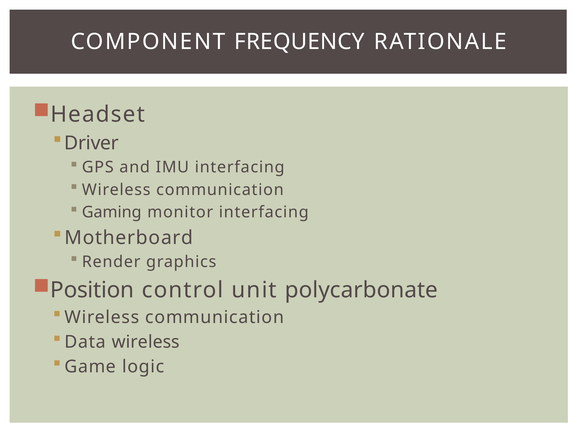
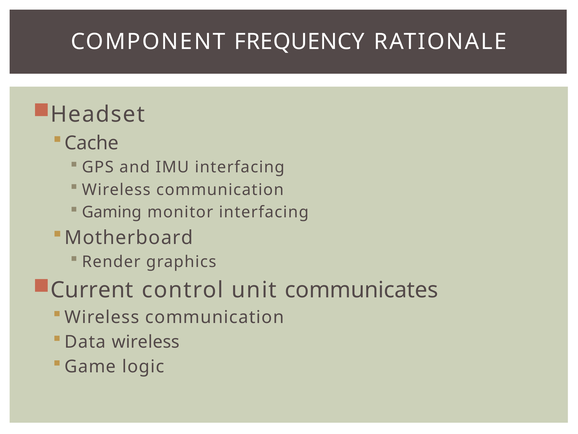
Driver: Driver -> Cache
Position: Position -> Current
polycarbonate: polycarbonate -> communicates
